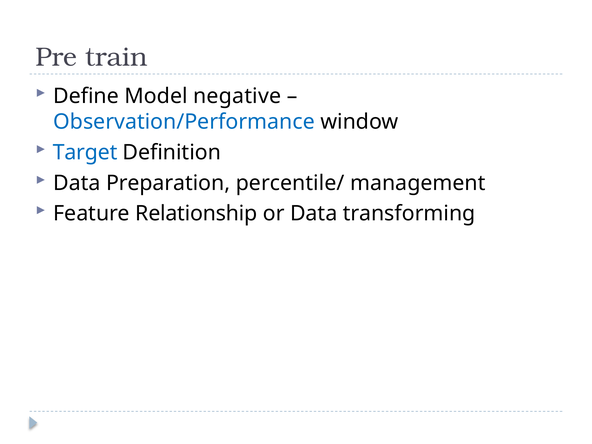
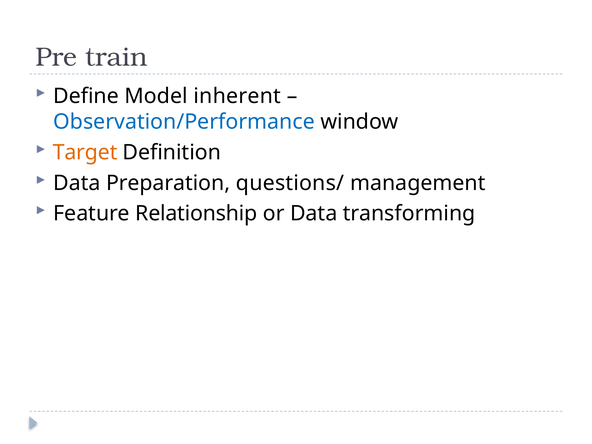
negative: negative -> inherent
Target colour: blue -> orange
percentile/: percentile/ -> questions/
